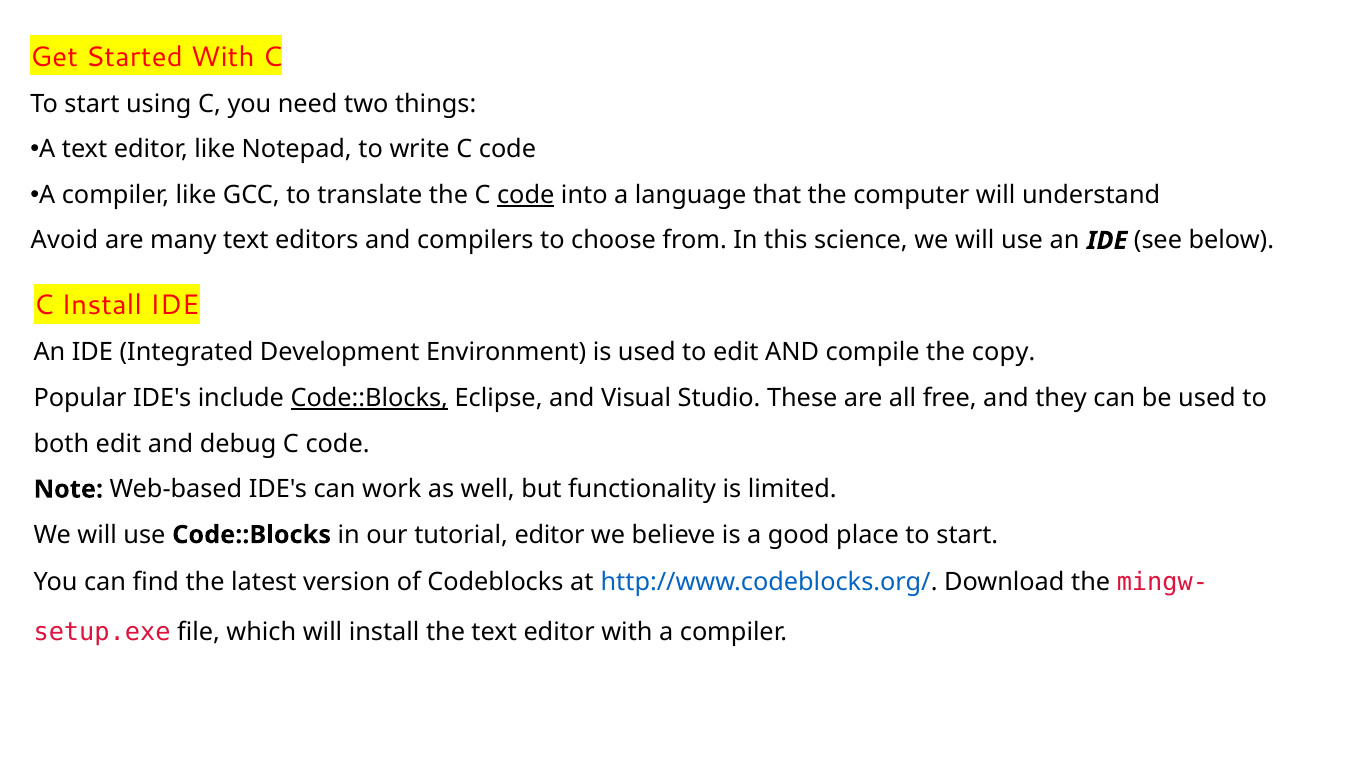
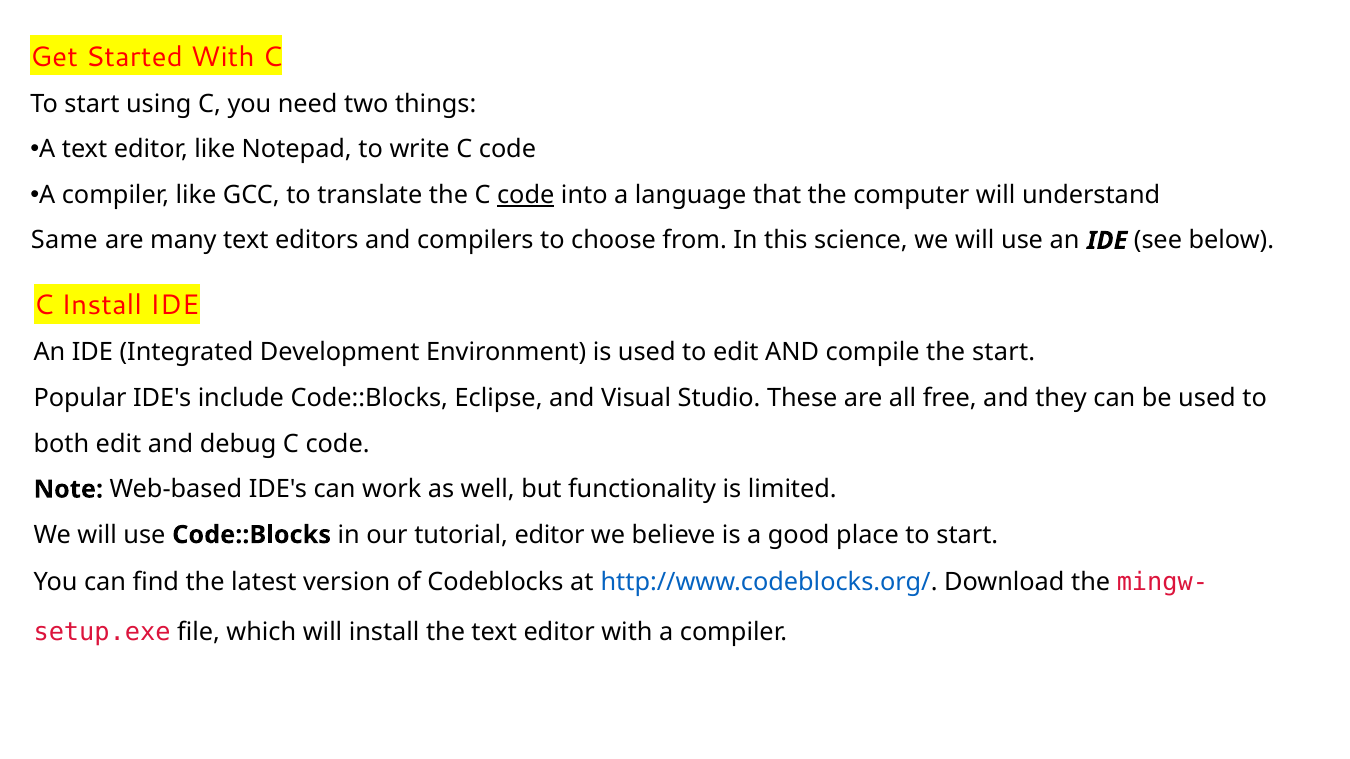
Avoid: Avoid -> Same
the copy: copy -> start
Code::Blocks at (369, 398) underline: present -> none
